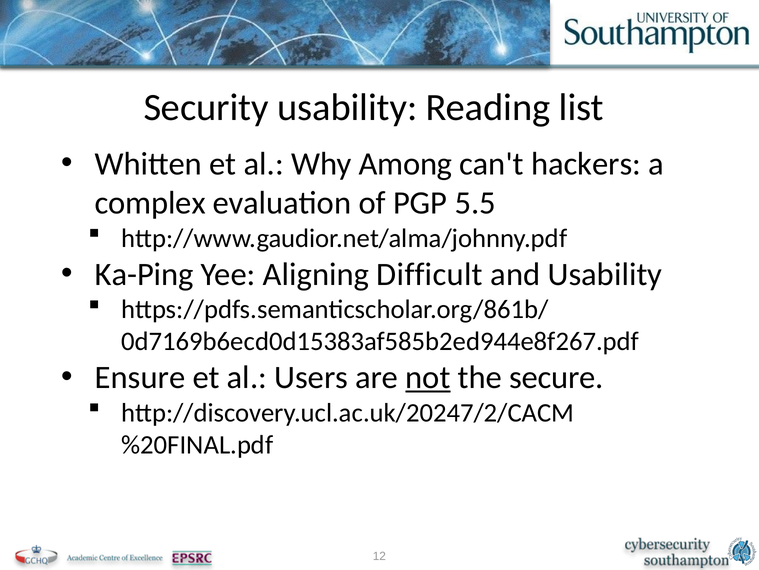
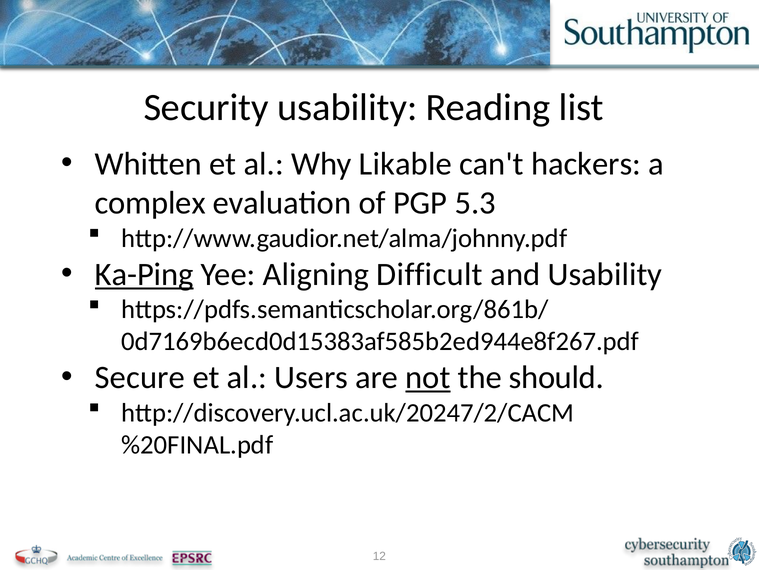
Among: Among -> Likable
5.5: 5.5 -> 5.3
Ka-Ping underline: none -> present
Ensure: Ensure -> Secure
secure: secure -> should
